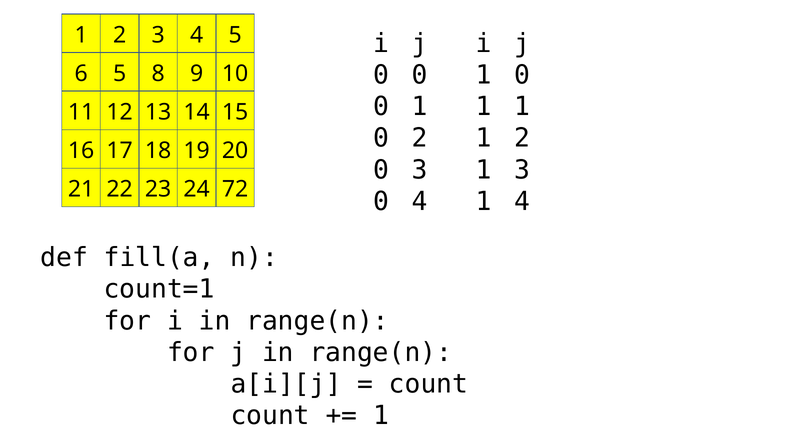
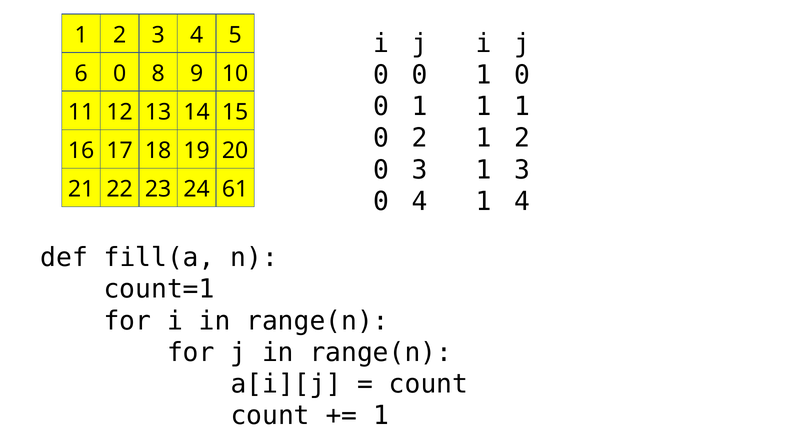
6 5: 5 -> 0
72: 72 -> 61
